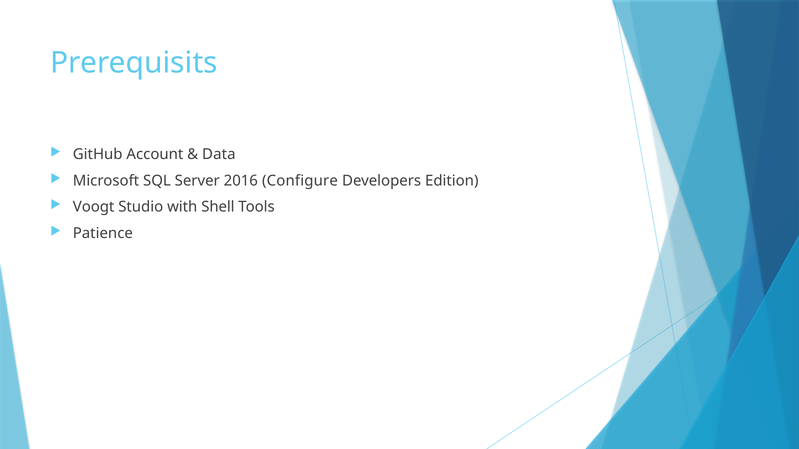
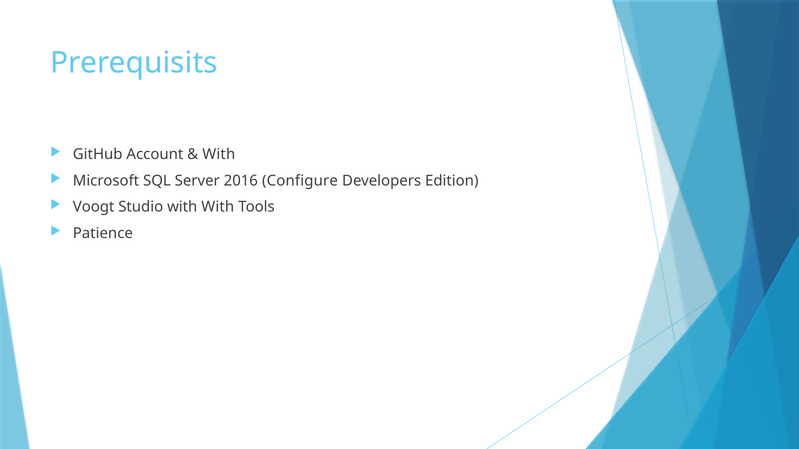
Data at (219, 155): Data -> With
with Shell: Shell -> With
